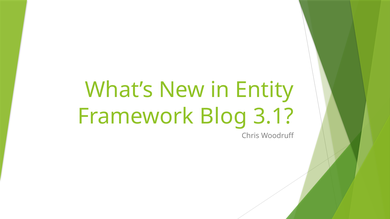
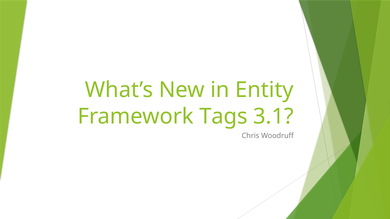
Blog: Blog -> Tags
